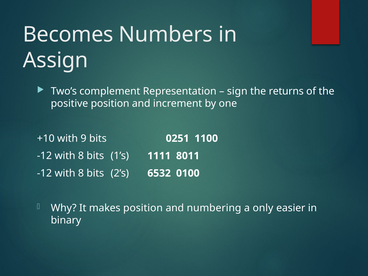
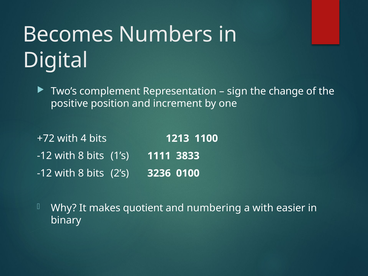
Assign: Assign -> Digital
returns: returns -> change
+10: +10 -> +72
9: 9 -> 4
0251: 0251 -> 1213
8011: 8011 -> 3833
6532: 6532 -> 3236
makes position: position -> quotient
a only: only -> with
